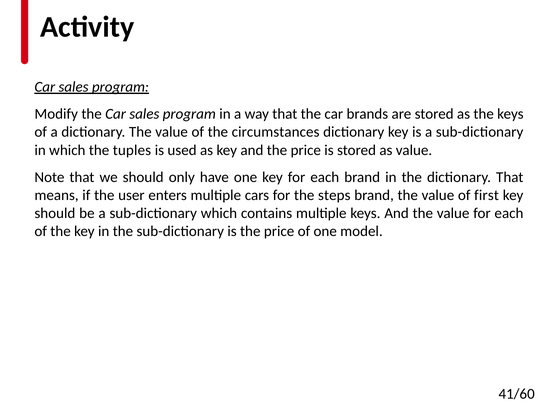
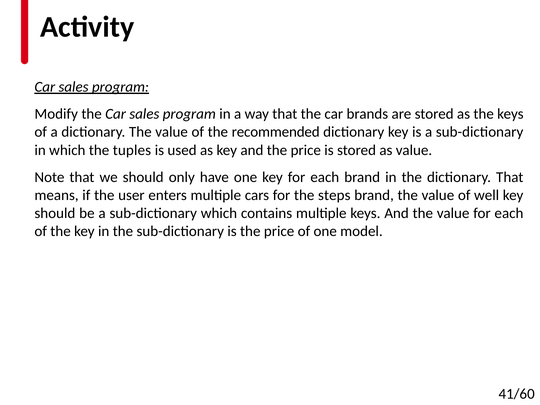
circumstances: circumstances -> recommended
first: first -> well
